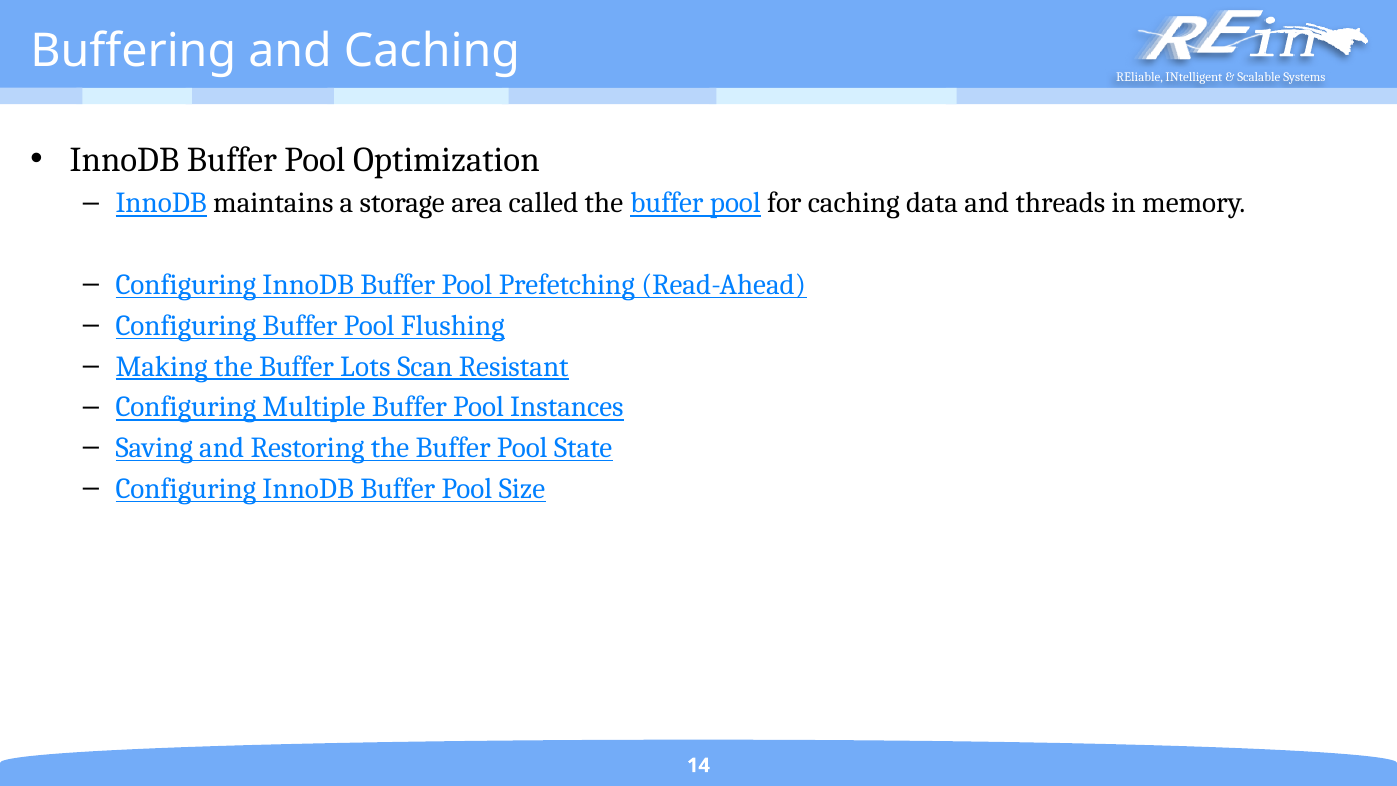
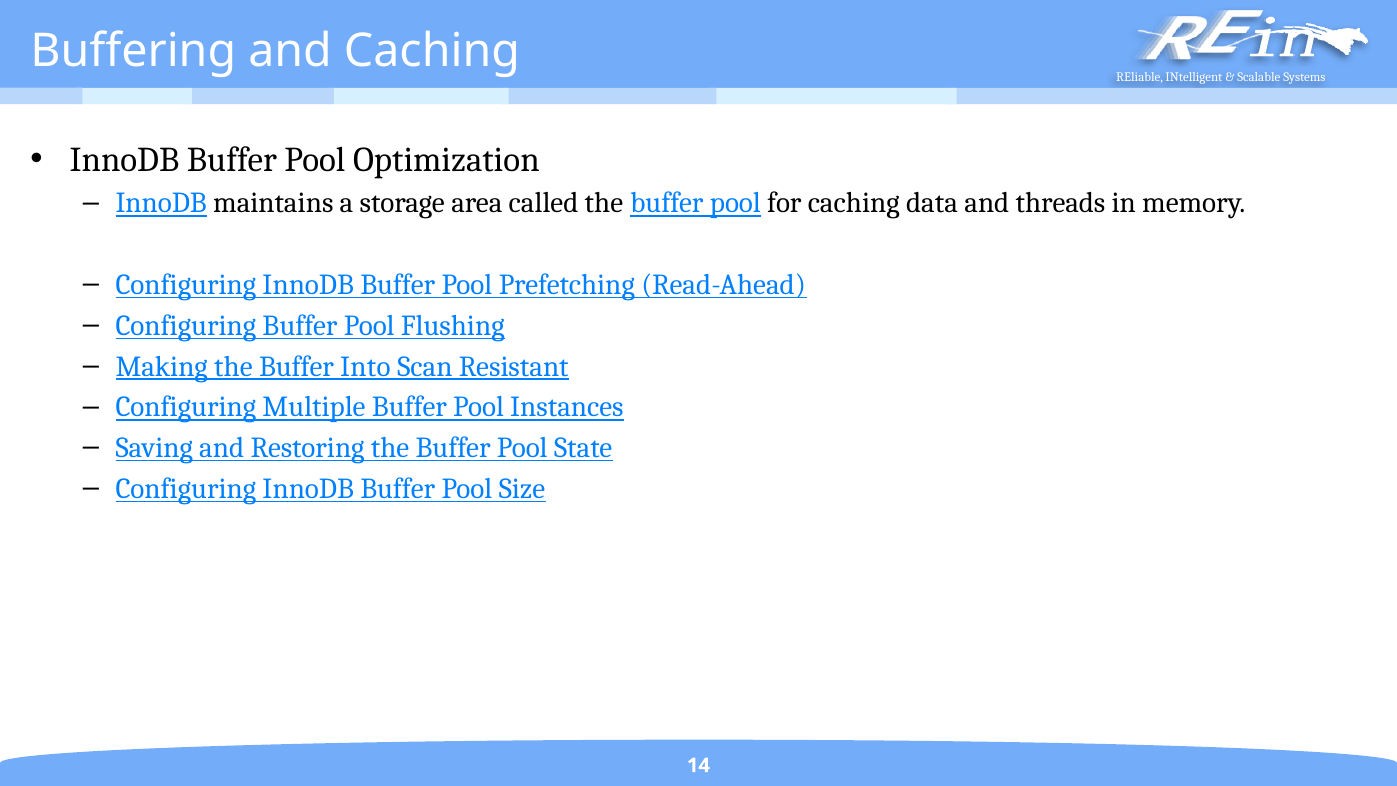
Lots: Lots -> Into
